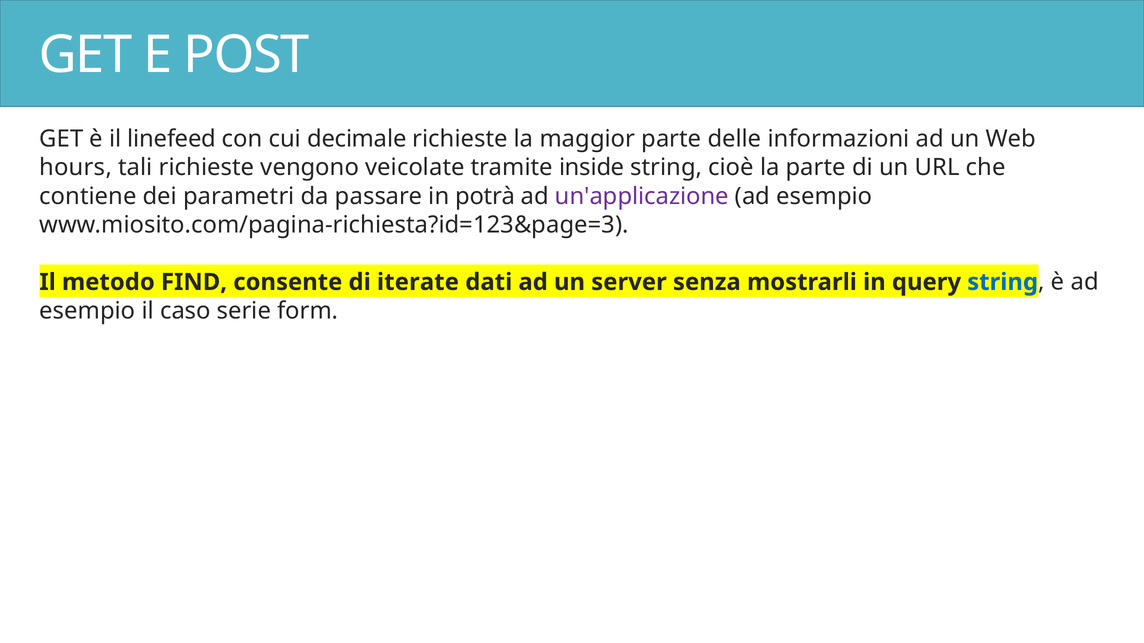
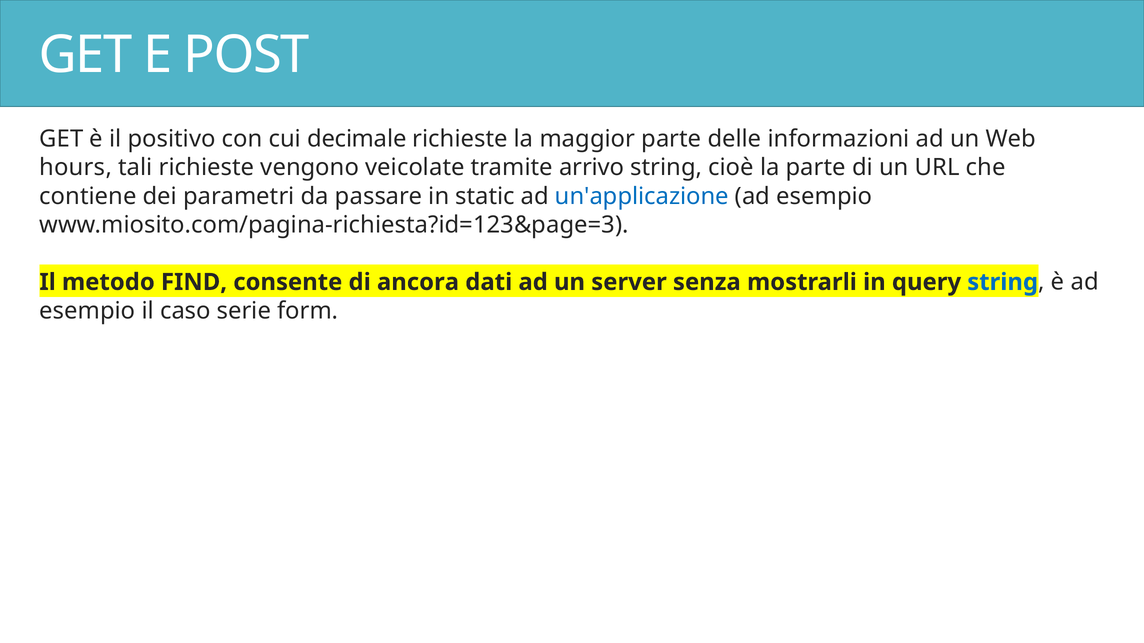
linefeed: linefeed -> positivo
inside: inside -> arrivo
potrà: potrà -> static
un'applicazione colour: purple -> blue
iterate: iterate -> ancora
